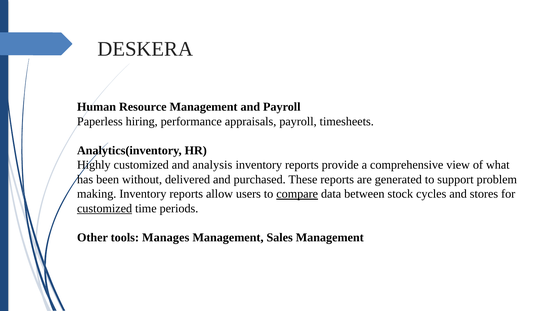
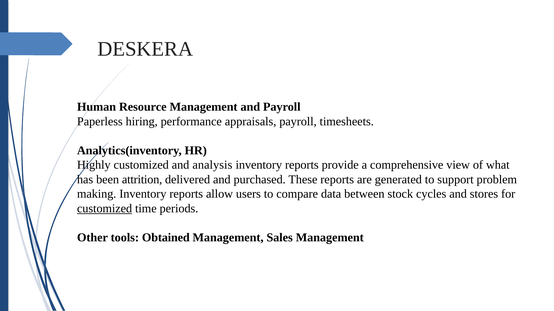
without: without -> attrition
compare underline: present -> none
Manages: Manages -> Obtained
